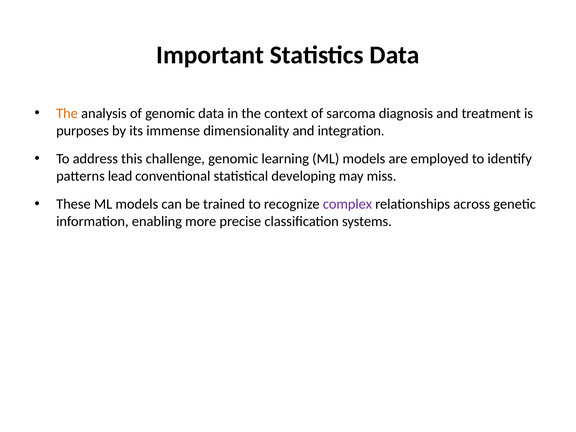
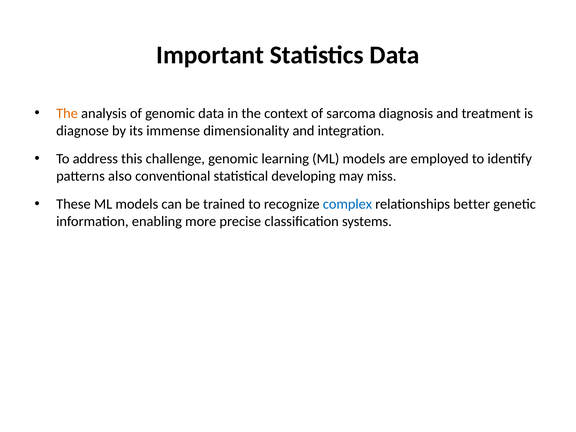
purposes: purposes -> diagnose
lead: lead -> also
complex colour: purple -> blue
across: across -> better
